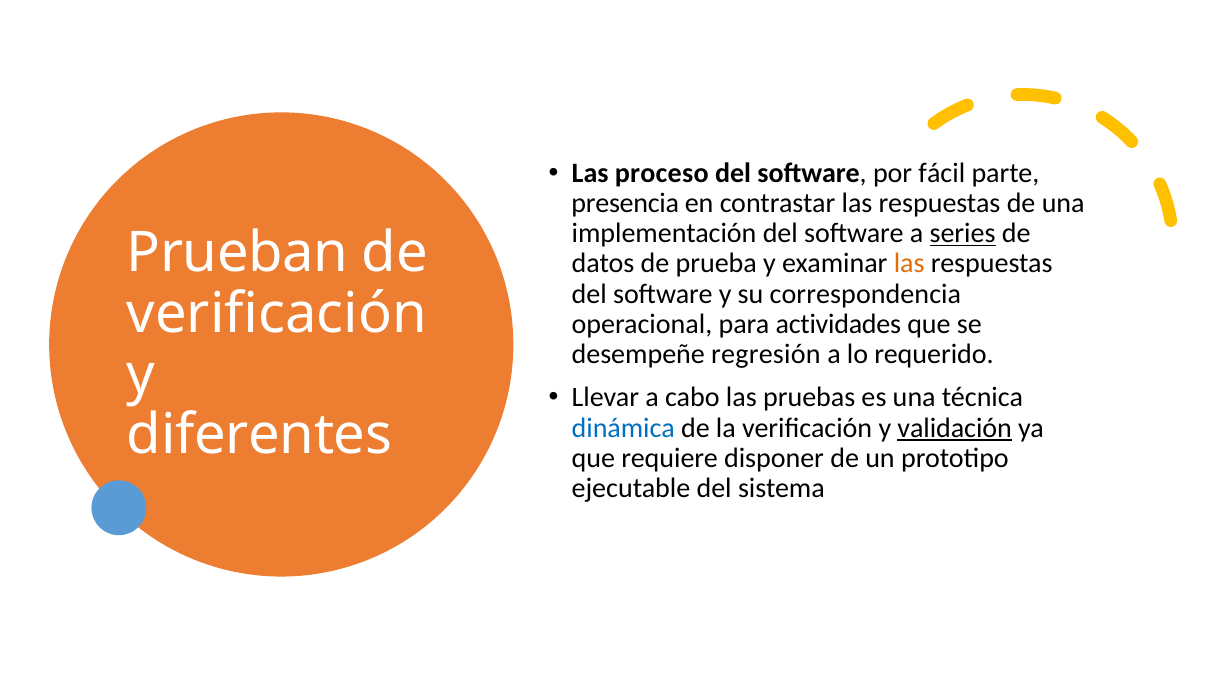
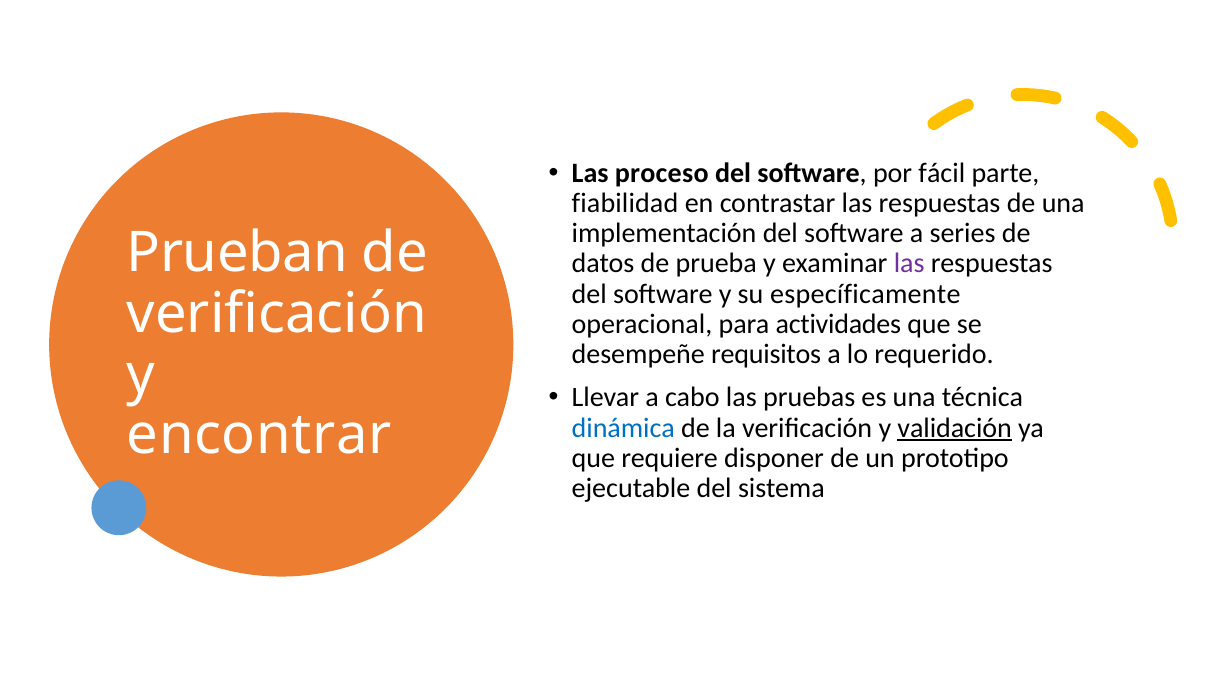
presencia: presencia -> fiabilidad
series underline: present -> none
las at (909, 264) colour: orange -> purple
correspondencia: correspondencia -> específicamente
regresión: regresión -> requisitos
diferentes: diferentes -> encontrar
